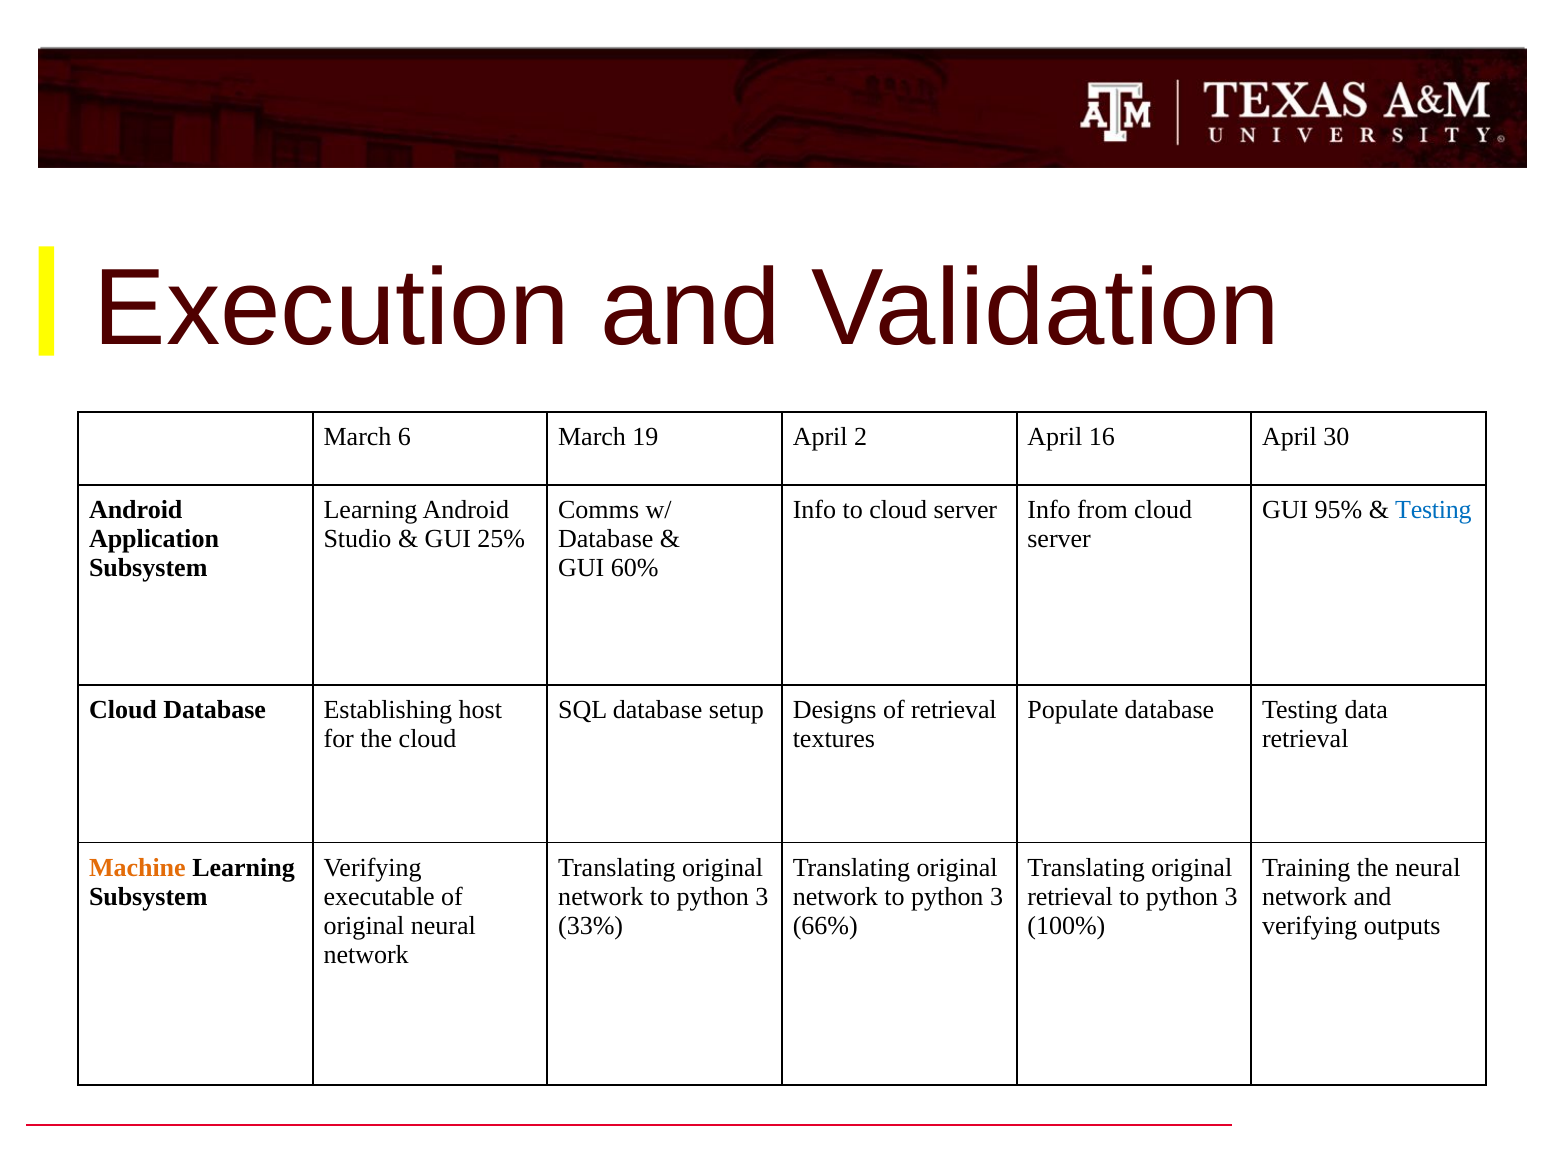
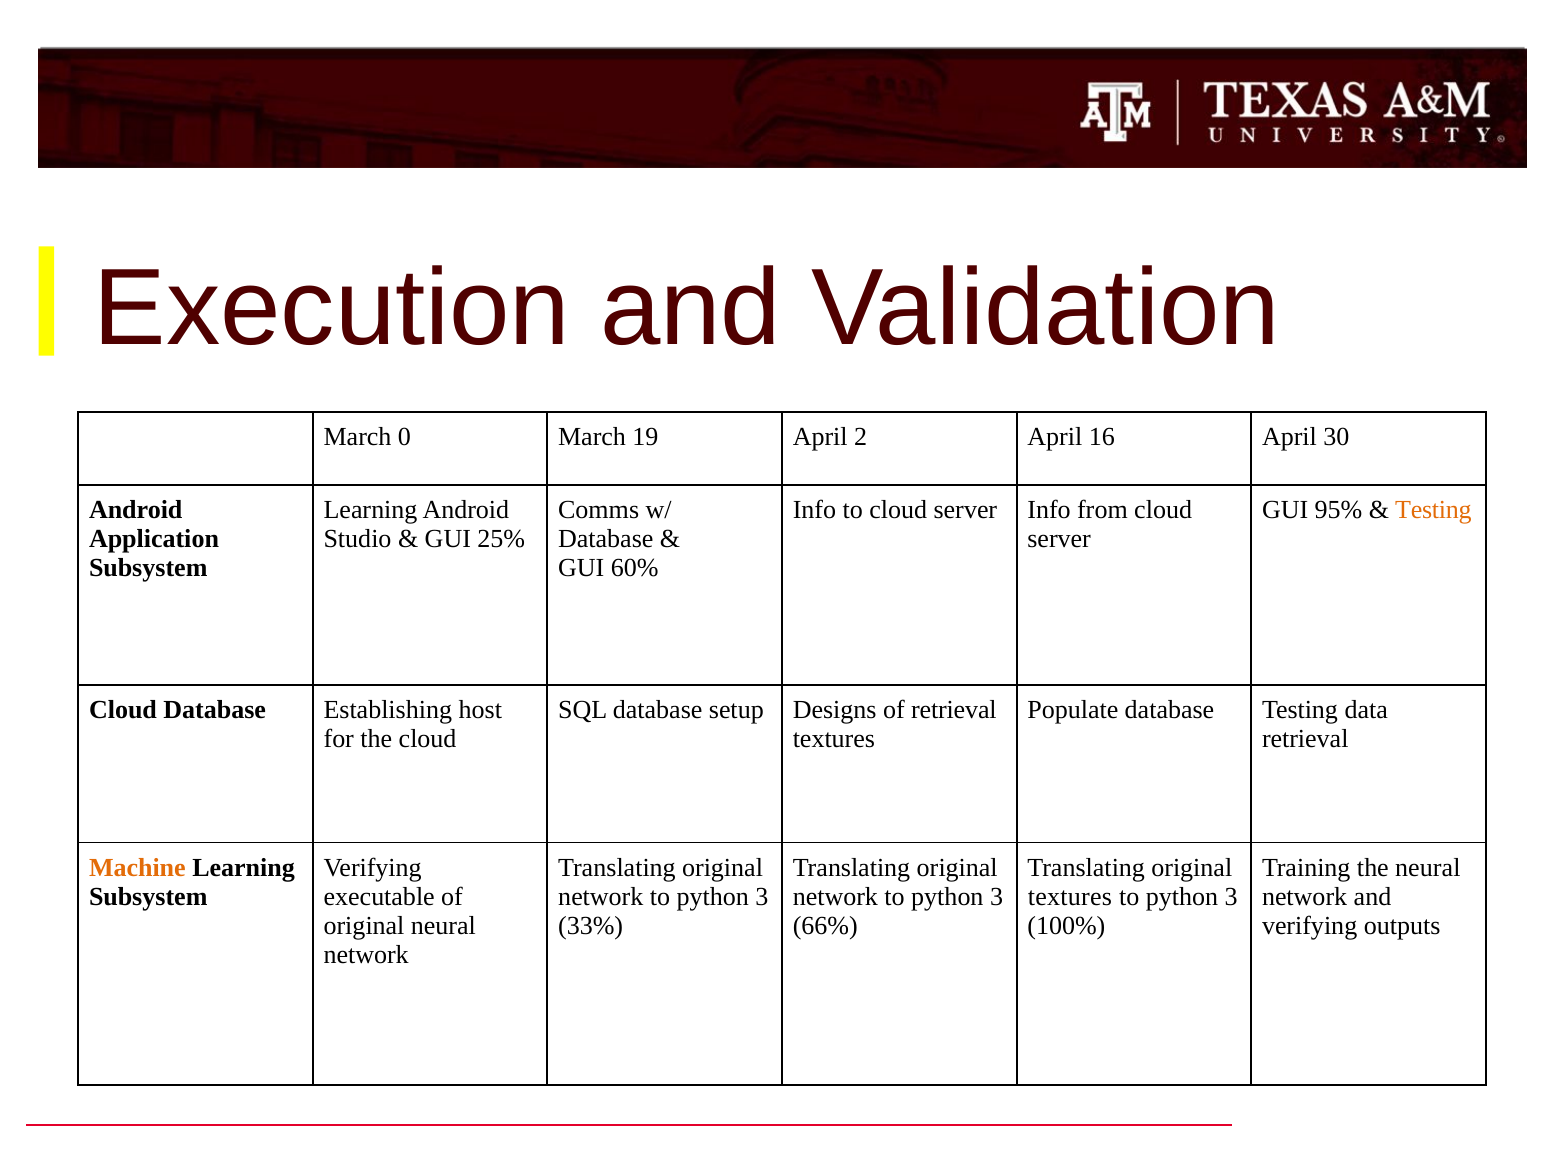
6: 6 -> 0
Testing at (1433, 510) colour: blue -> orange
retrieval at (1070, 897): retrieval -> textures
